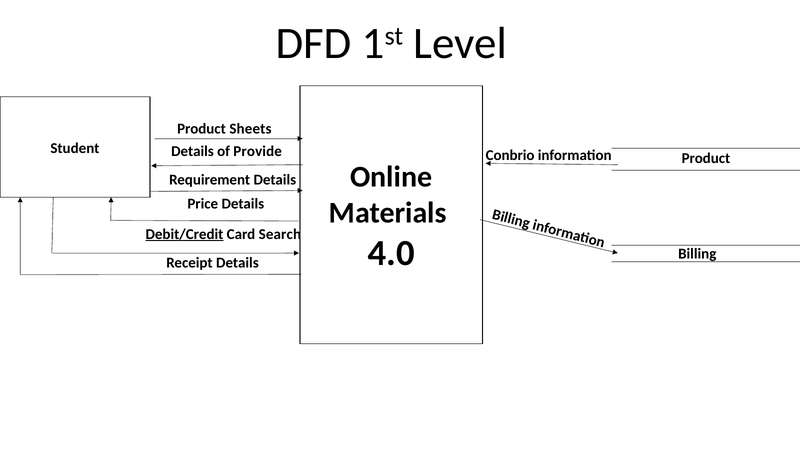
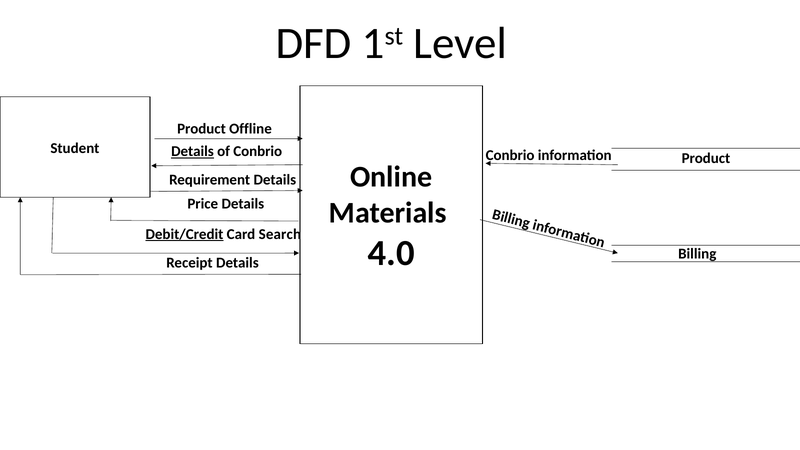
Sheets: Sheets -> Offline
Details at (193, 152) underline: none -> present
of Provide: Provide -> Conbrio
